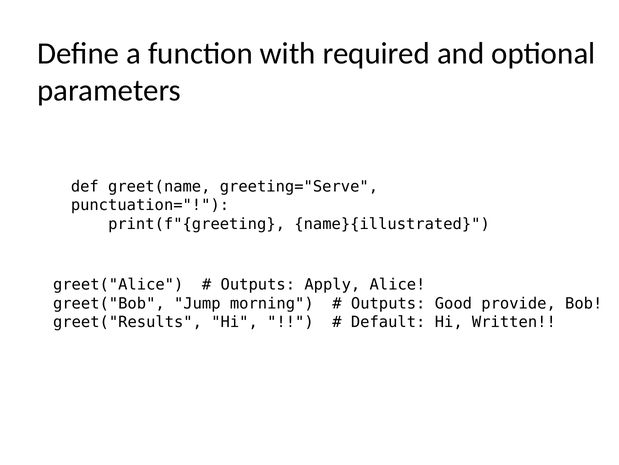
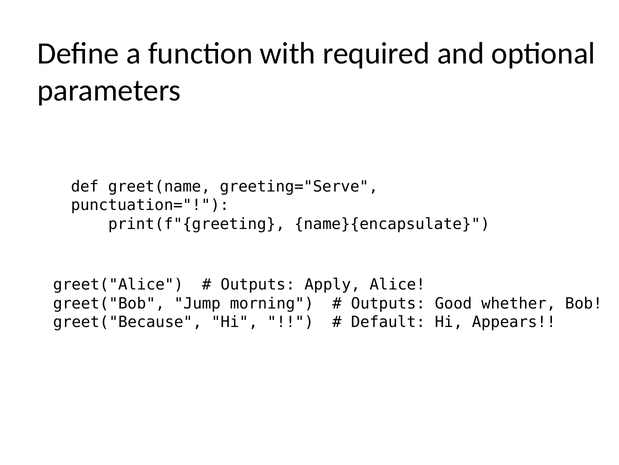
name}{illustrated: name}{illustrated -> name}{encapsulate
provide: provide -> whether
greet("Results: greet("Results -> greet("Because
Written: Written -> Appears
